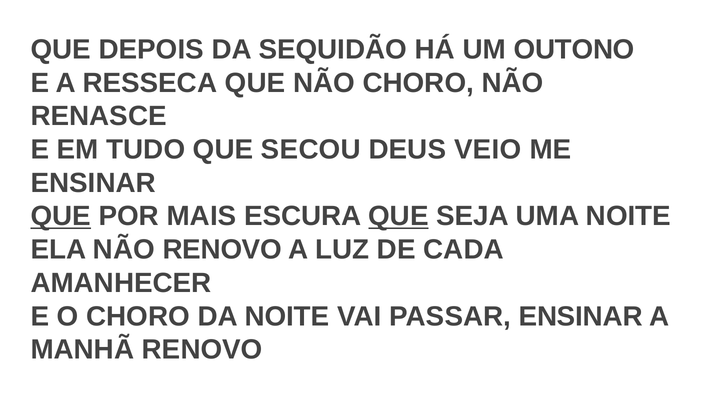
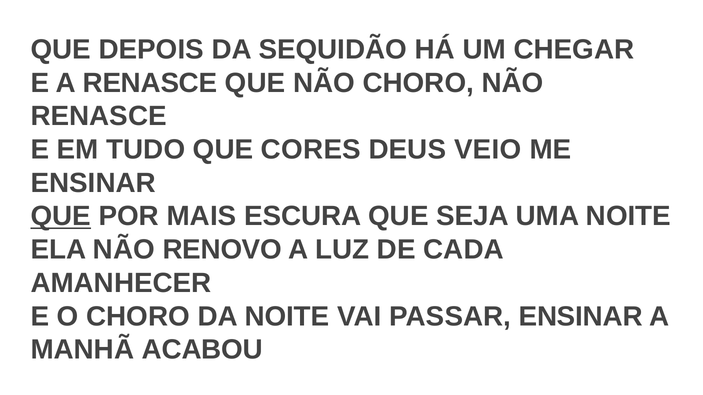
OUTONO: OUTONO -> CHEGAR
A RESSECA: RESSECA -> RENASCE
SECOU: SECOU -> CORES
QUE at (398, 217) underline: present -> none
MANHÃ RENOVO: RENOVO -> ACABOU
